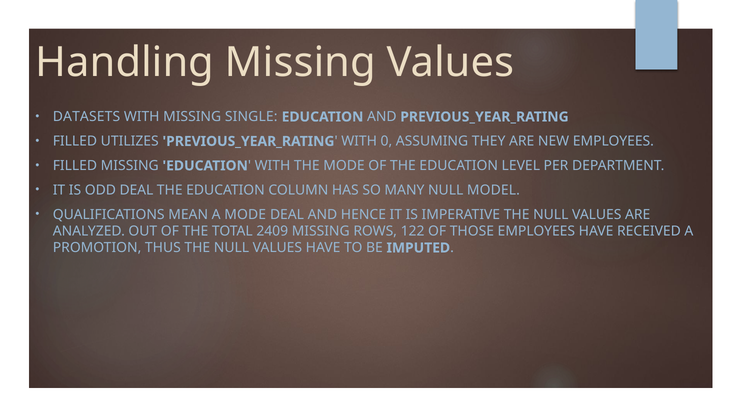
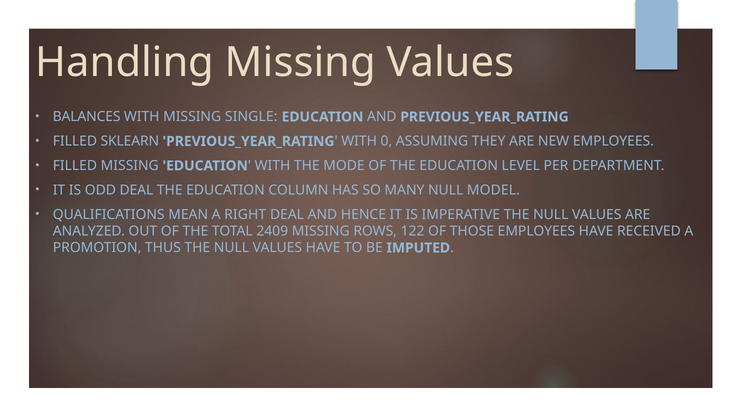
DATASETS: DATASETS -> BALANCES
UTILIZES: UTILIZES -> SKLEARN
A MODE: MODE -> RIGHT
